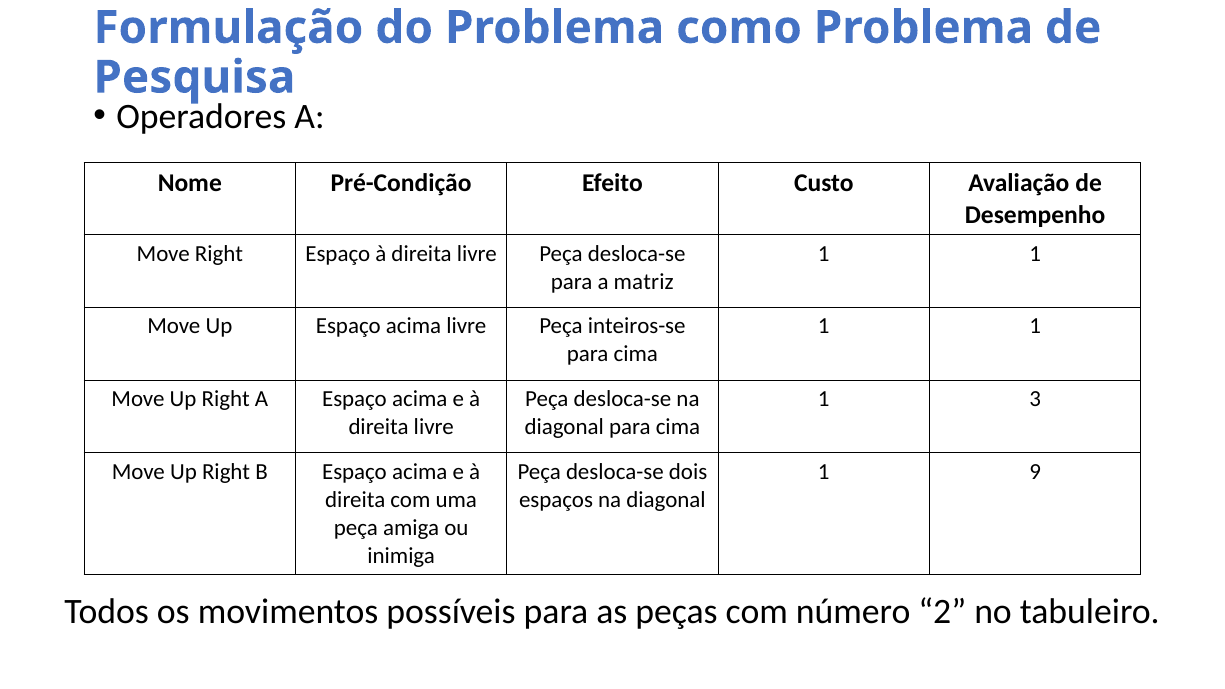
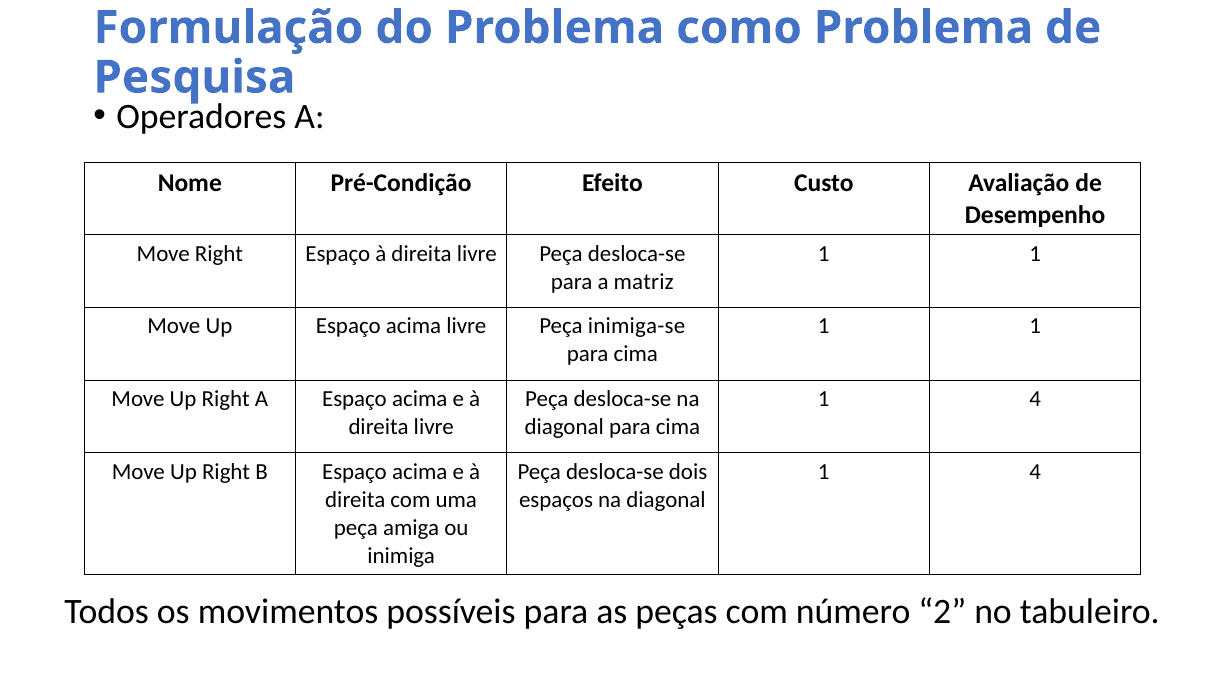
inteiros-se: inteiros-se -> inimiga-se
3 at (1035, 399): 3 -> 4
9 at (1035, 472): 9 -> 4
